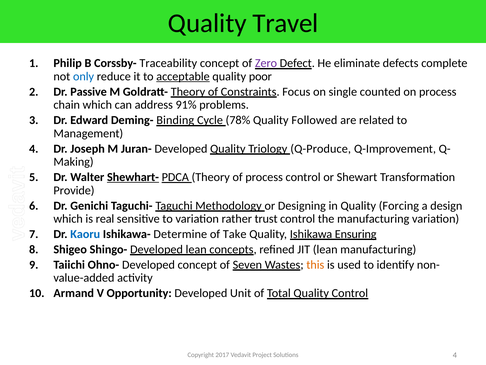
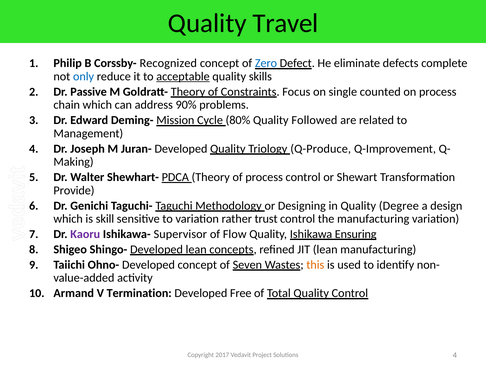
Traceability: Traceability -> Recognized
Zero colour: purple -> blue
poor: poor -> skills
91%: 91% -> 90%
Binding: Binding -> Mission
78%: 78% -> 80%
Shewhart- underline: present -> none
Forcing: Forcing -> Degree
real: real -> skill
Kaoru colour: blue -> purple
Determine: Determine -> Supervisor
Take: Take -> Flow
Opportunity: Opportunity -> Termination
Unit: Unit -> Free
